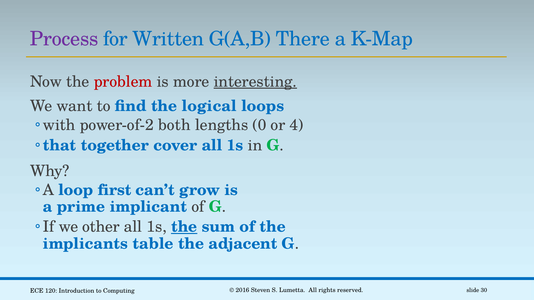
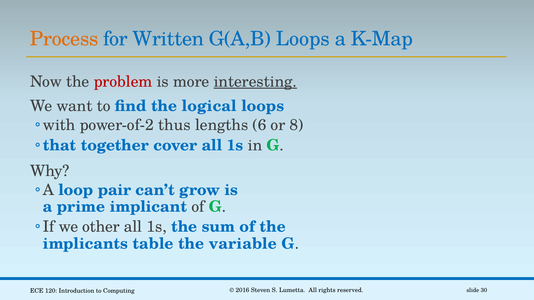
Process colour: purple -> orange
G(A,B There: There -> Loops
both: both -> thus
0: 0 -> 6
4: 4 -> 8
first: first -> pair
the at (184, 227) underline: present -> none
adjacent: adjacent -> variable
